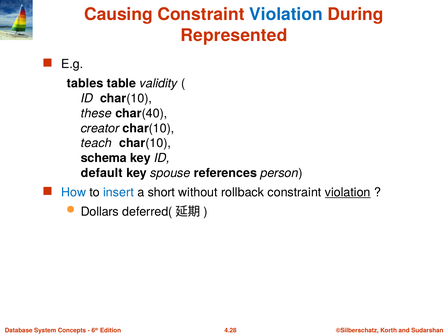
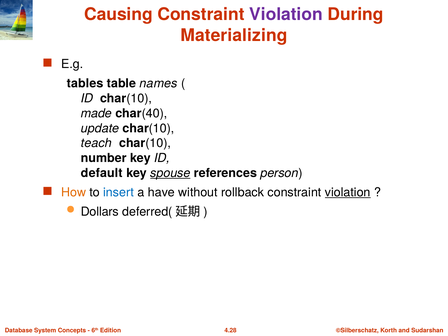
Violation at (286, 14) colour: blue -> purple
Represented: Represented -> Materializing
validity: validity -> names
these: these -> made
creator: creator -> update
schema: schema -> number
spouse underline: none -> present
How colour: blue -> orange
short: short -> have
